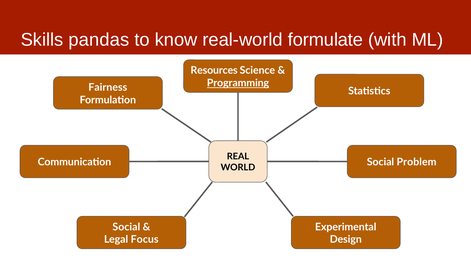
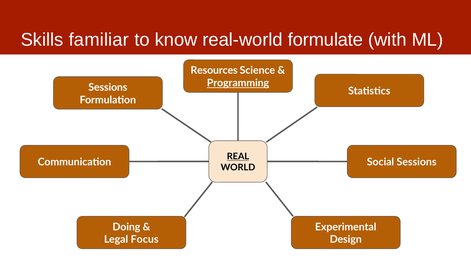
pandas: pandas -> familiar
Fairness at (108, 87): Fairness -> Sessions
REAL underline: none -> present
Social Problem: Problem -> Sessions
Social at (126, 227): Social -> Doing
